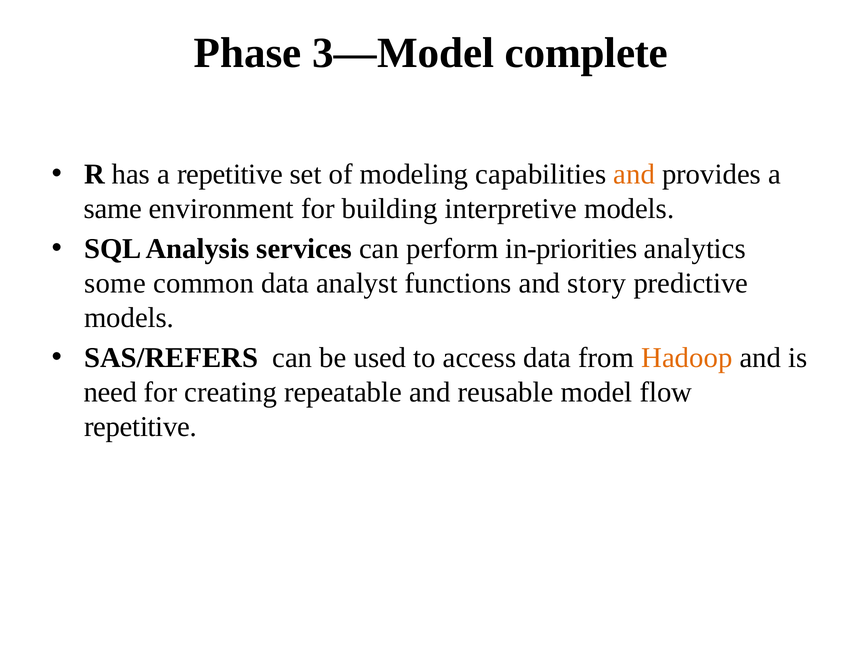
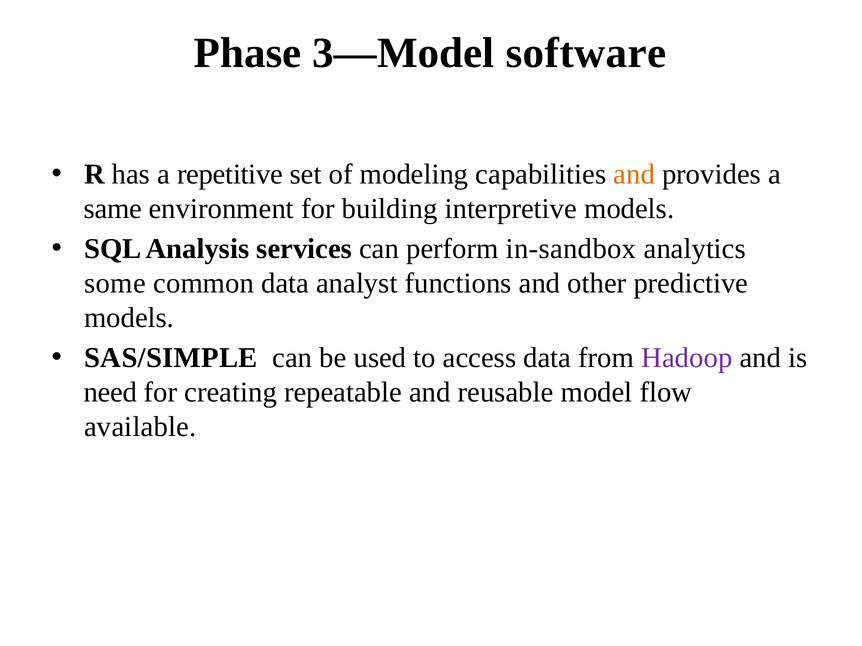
complete: complete -> software
in-priorities: in-priorities -> in-sandbox
story: story -> other
SAS/REFERS: SAS/REFERS -> SAS/SIMPLE
Hadoop colour: orange -> purple
repetitive at (140, 427): repetitive -> available
